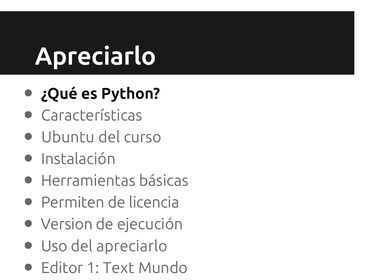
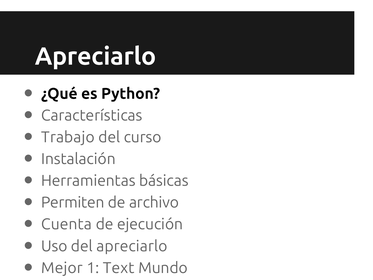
Ubuntu: Ubuntu -> Trabajo
licencia: licencia -> archivo
Version: Version -> Cuenta
Editor: Editor -> Mejor
